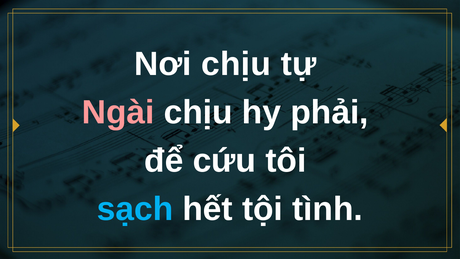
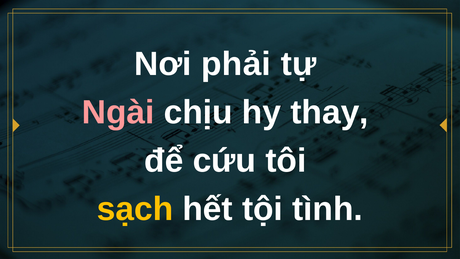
Nơi chịu: chịu -> phải
phải: phải -> thay
sạch colour: light blue -> yellow
